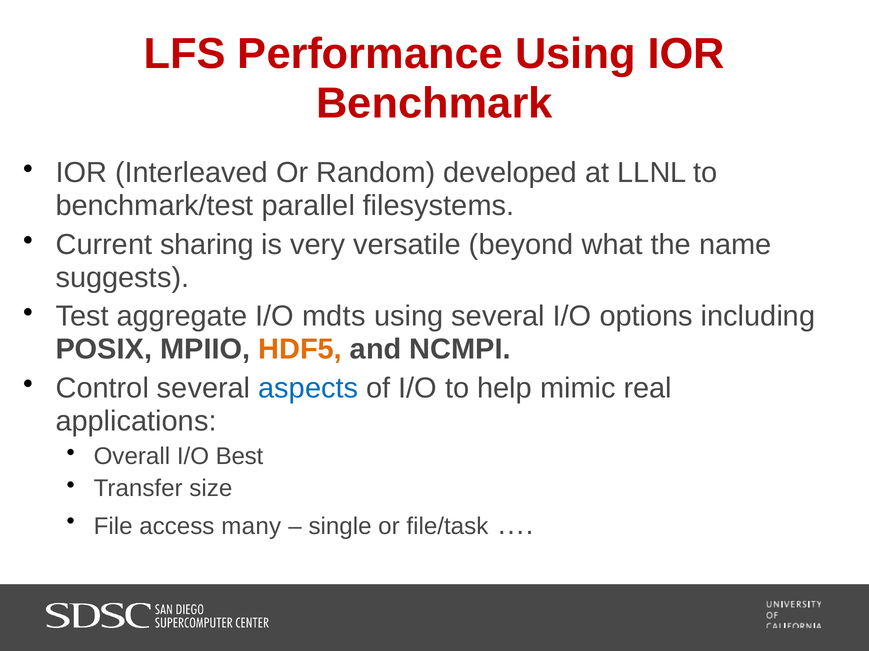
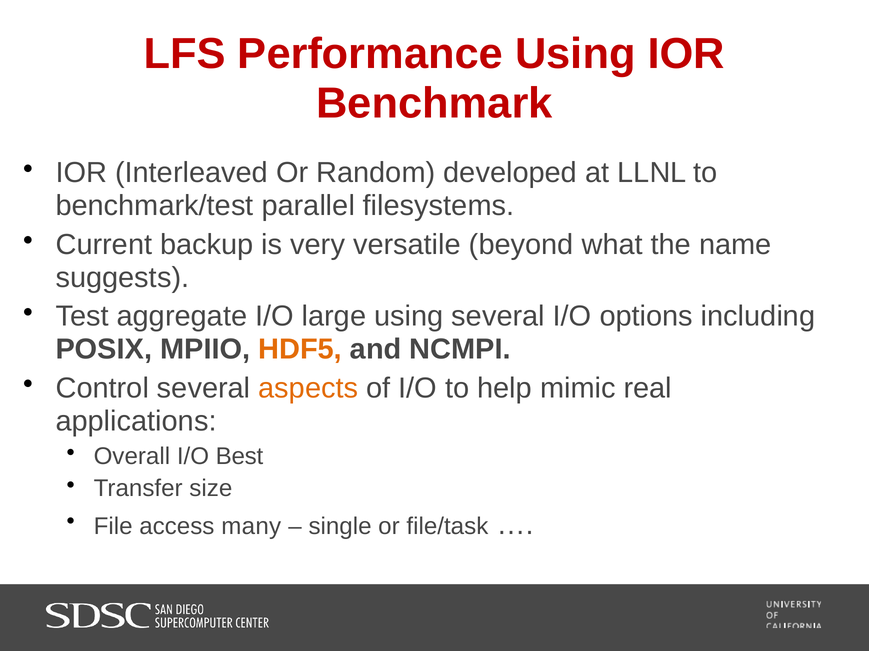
sharing: sharing -> backup
mdts: mdts -> large
aspects colour: blue -> orange
